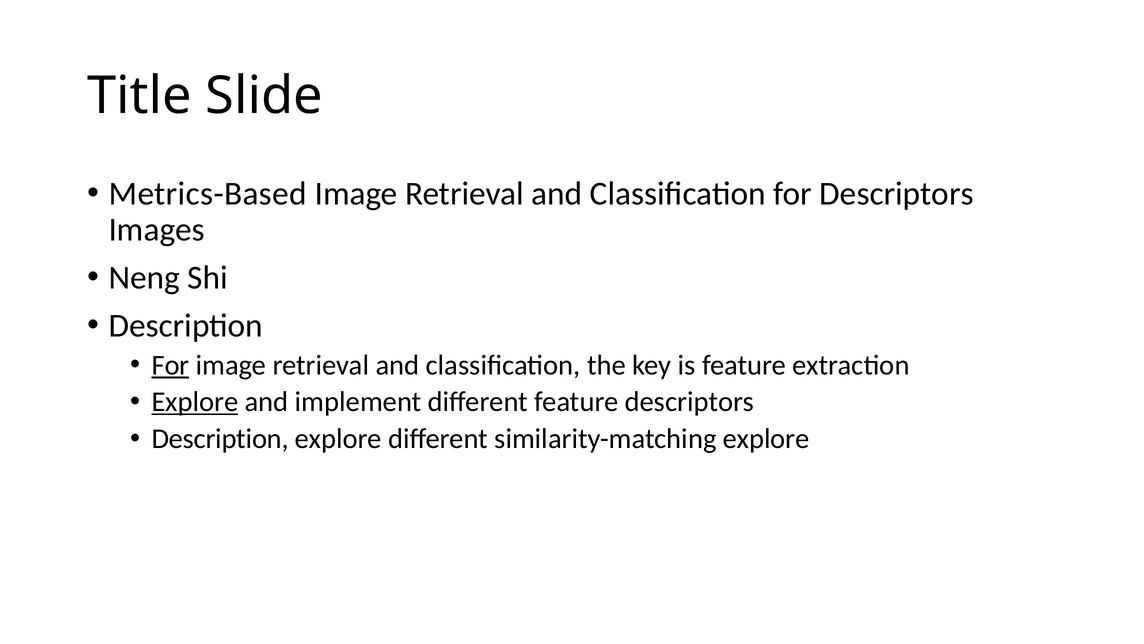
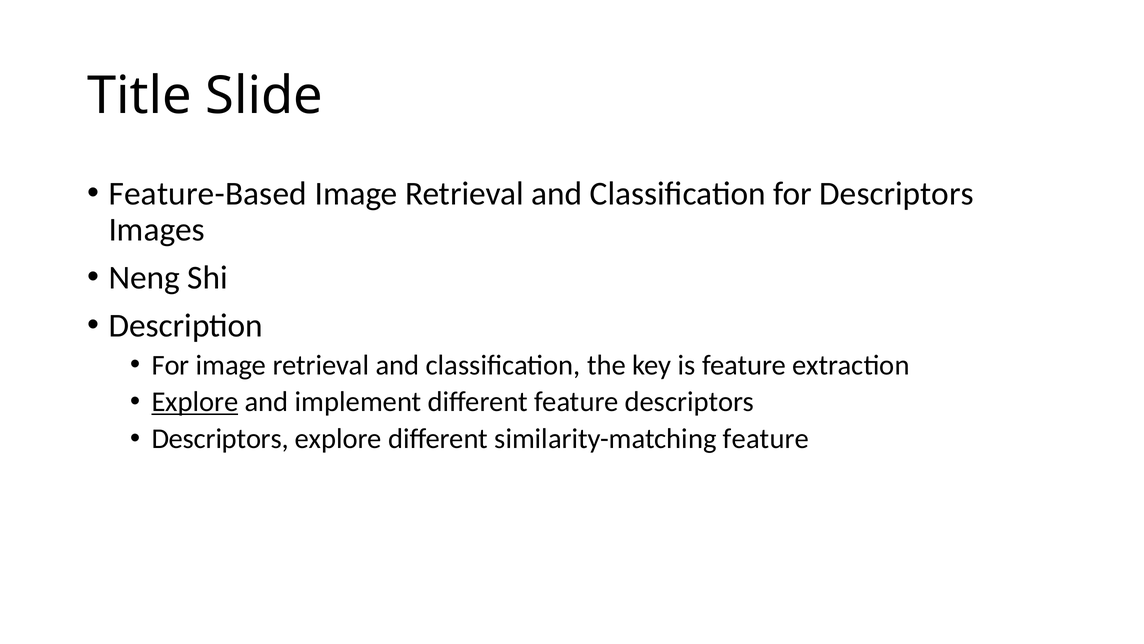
Metrics-Based: Metrics-Based -> Feature-Based
For at (170, 365) underline: present -> none
Description at (220, 438): Description -> Descriptors
similarity-matching explore: explore -> feature
